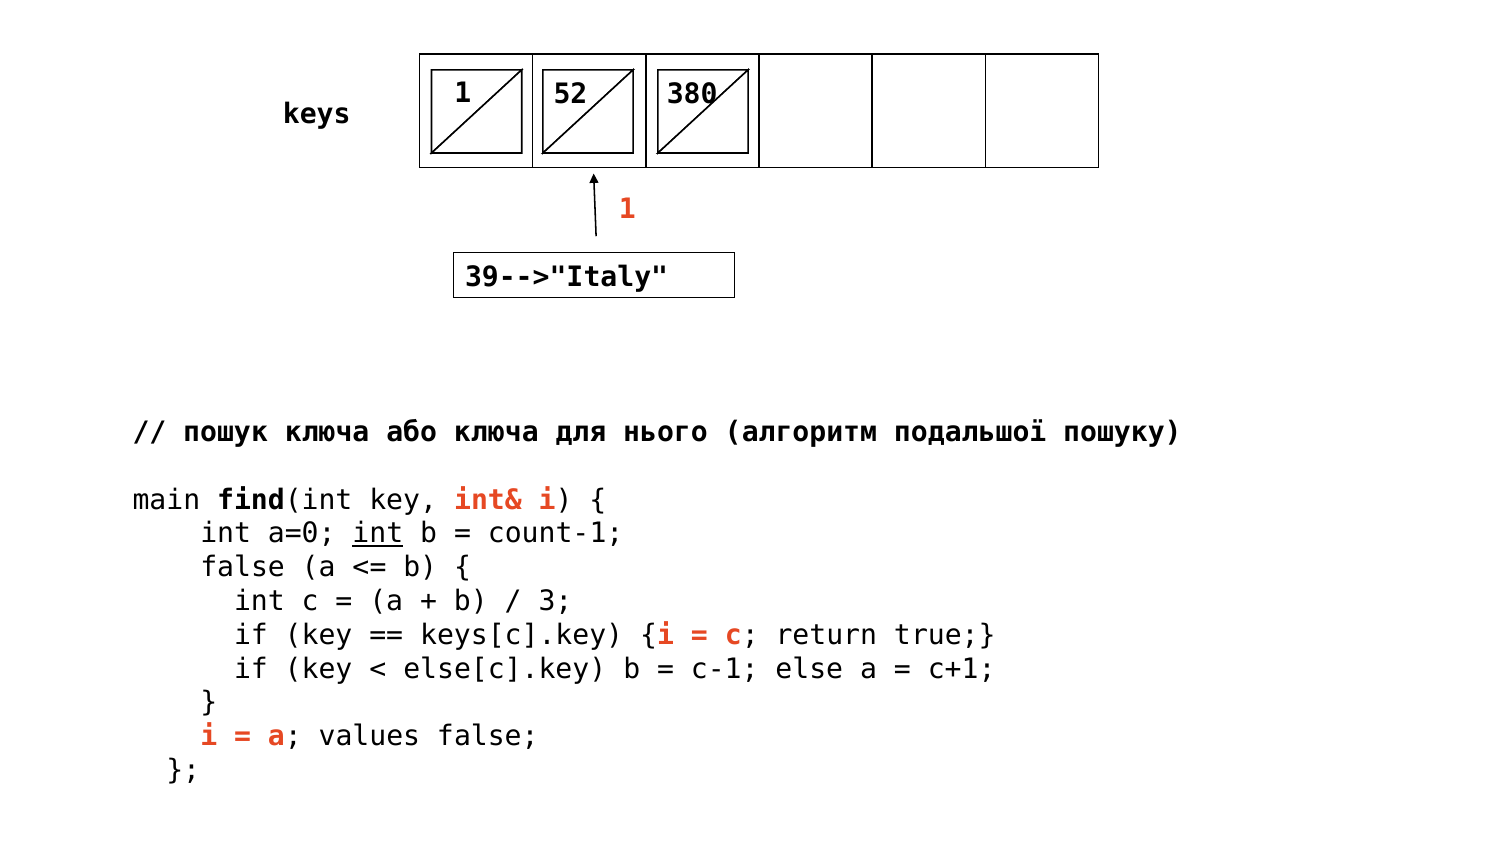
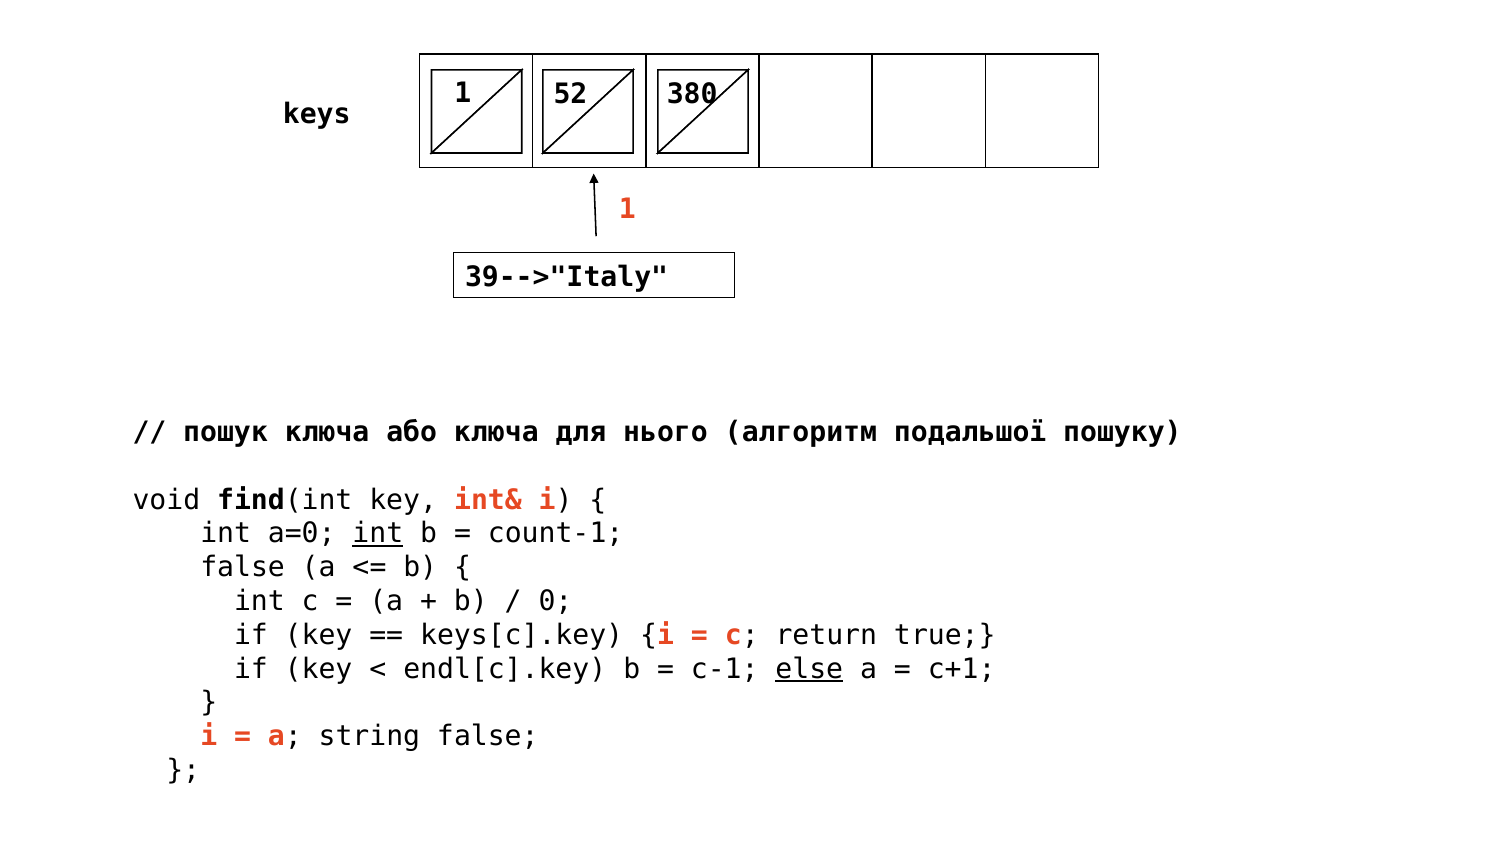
main: main -> void
3: 3 -> 0
else[c].key: else[c].key -> endl[c].key
else underline: none -> present
values: values -> string
